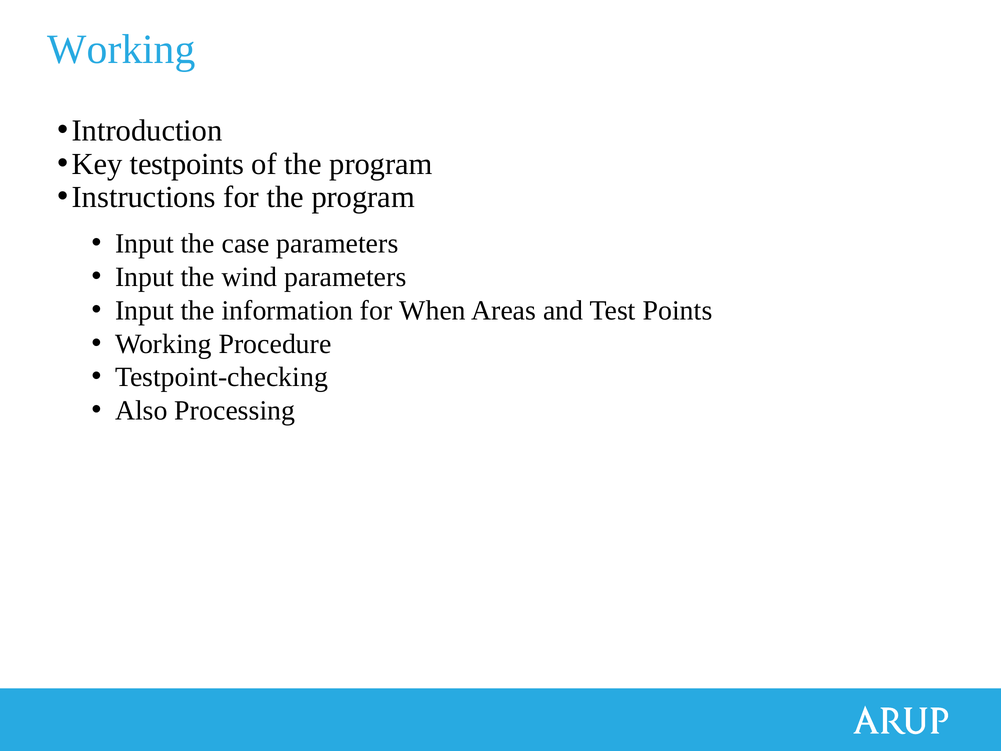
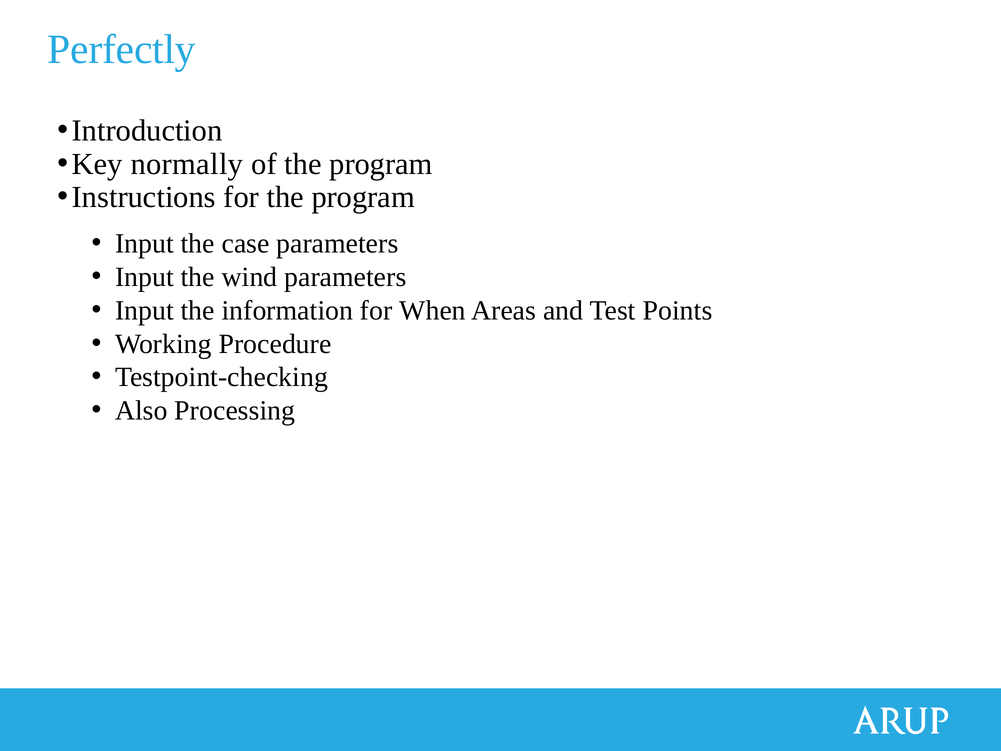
Working at (122, 49): Working -> Perfectly
testpoints: testpoints -> normally
